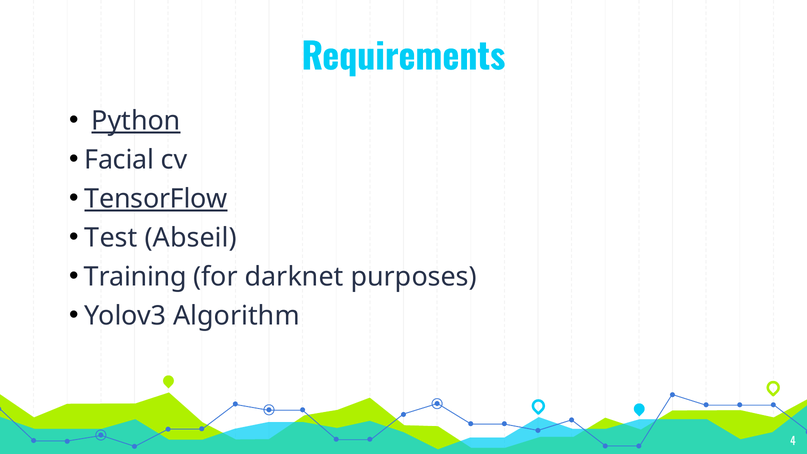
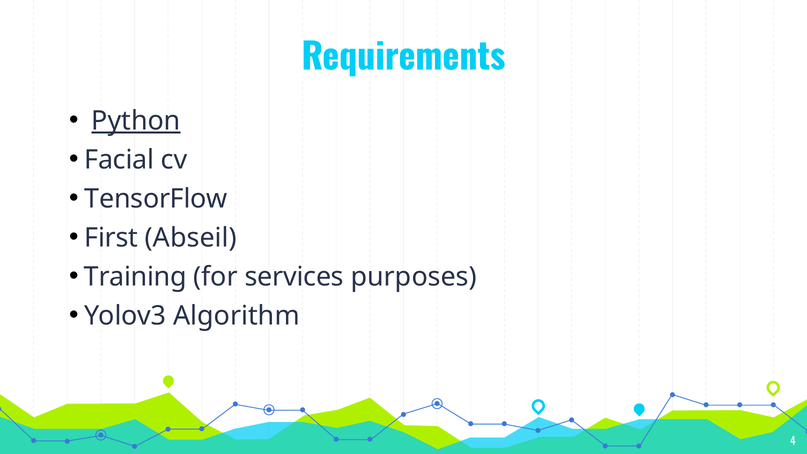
TensorFlow underline: present -> none
Test: Test -> First
darknet: darknet -> services
